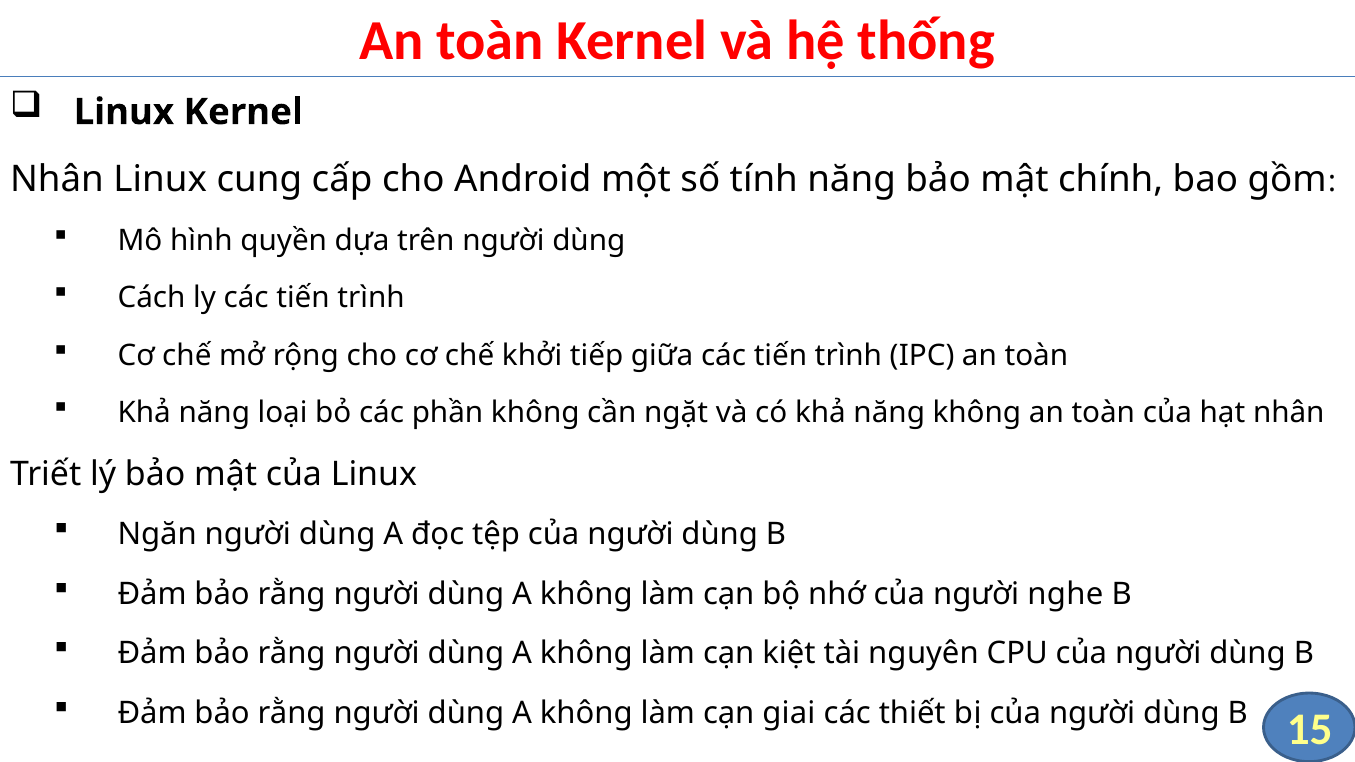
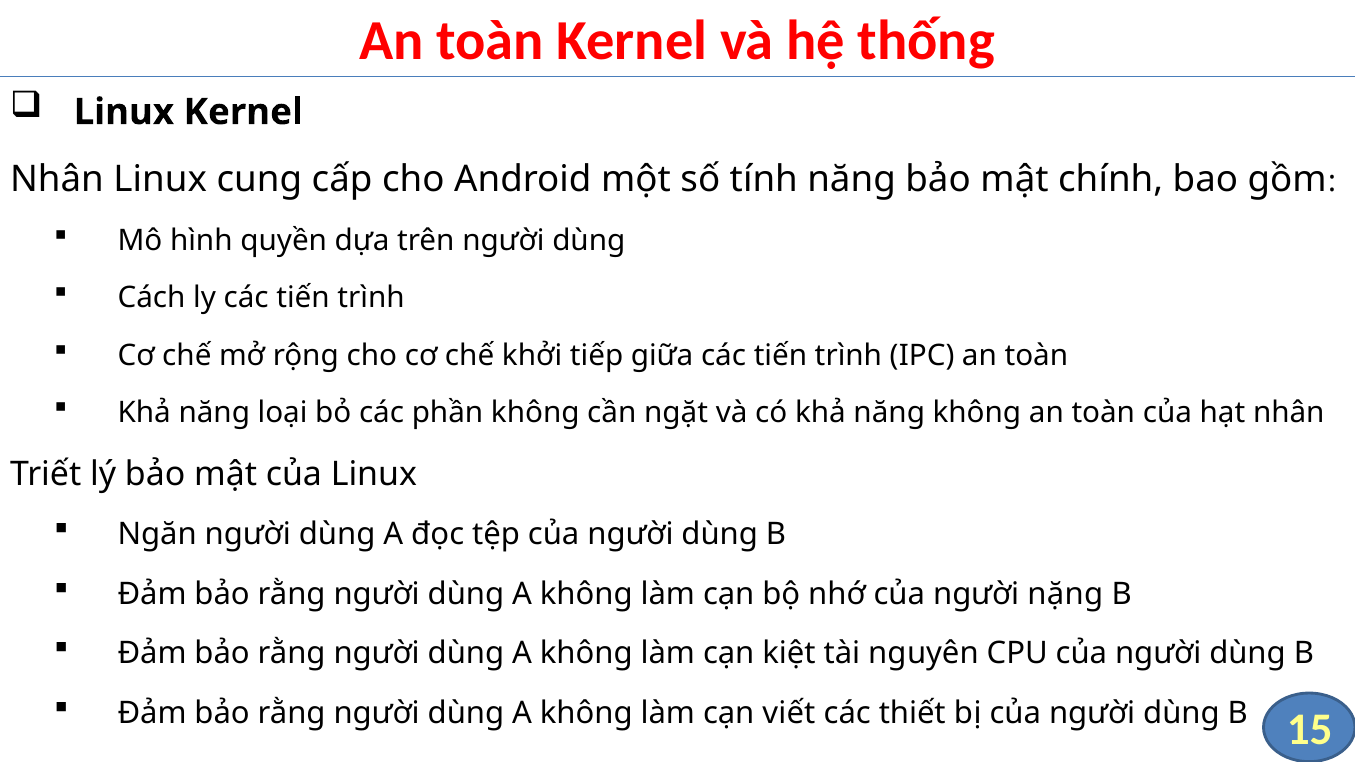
nghe: nghe -> nặng
giai: giai -> viết
